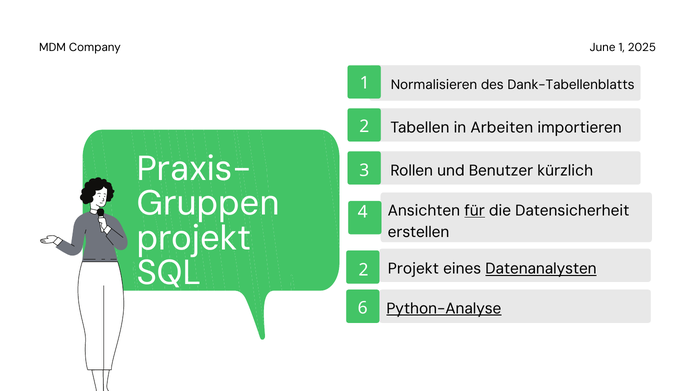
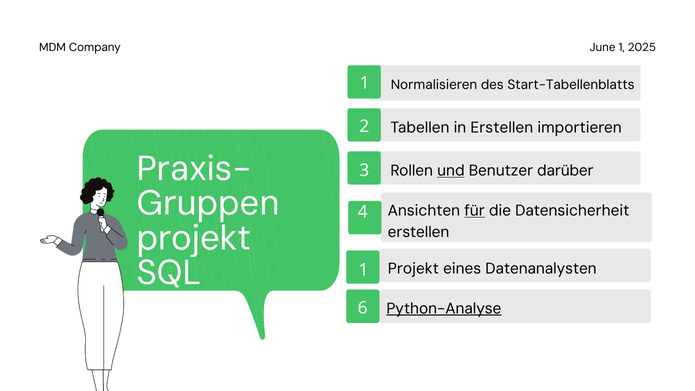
Dank-Tabellenblatts: Dank-Tabellenblatts -> Start-Tabellenblatts
in Arbeiten: Arbeiten -> Erstellen
und underline: none -> present
kürzlich: kürzlich -> darüber
SQL 2: 2 -> 1
Datenanalysten underline: present -> none
